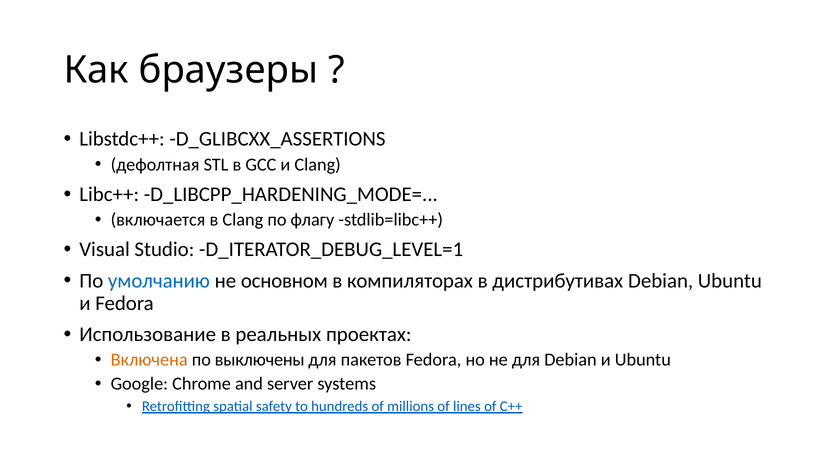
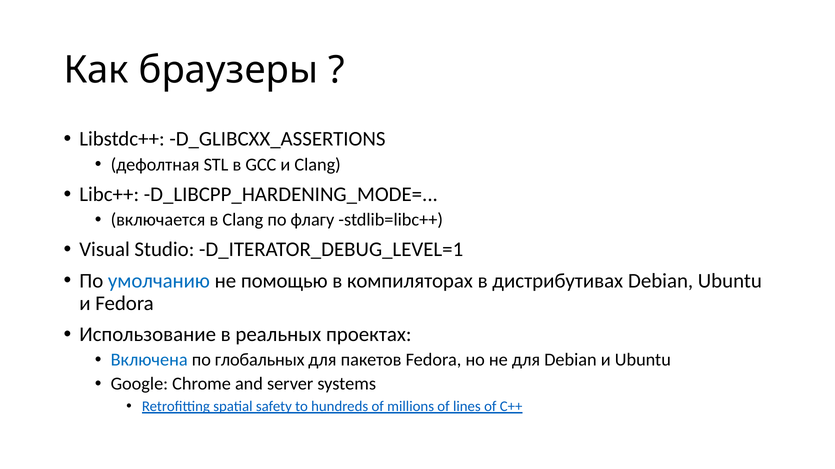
основном: основном -> помощью
Включена colour: orange -> blue
выключены: выключены -> глобальных
